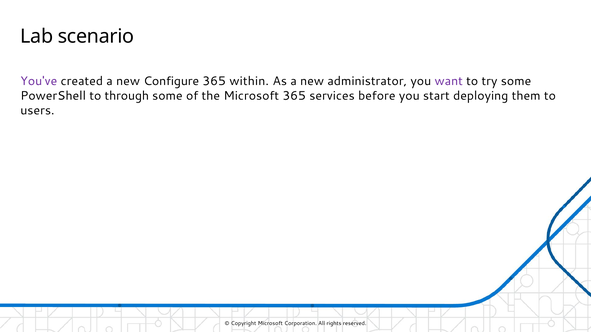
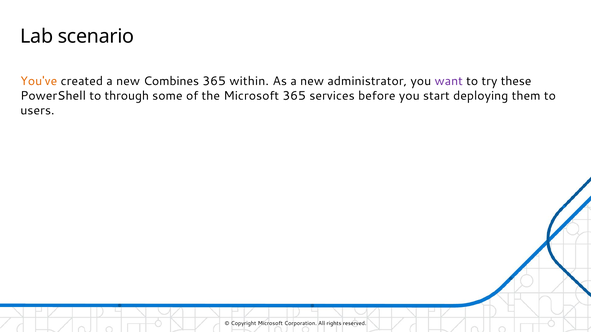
You've colour: purple -> orange
Configure: Configure -> Combines
try some: some -> these
